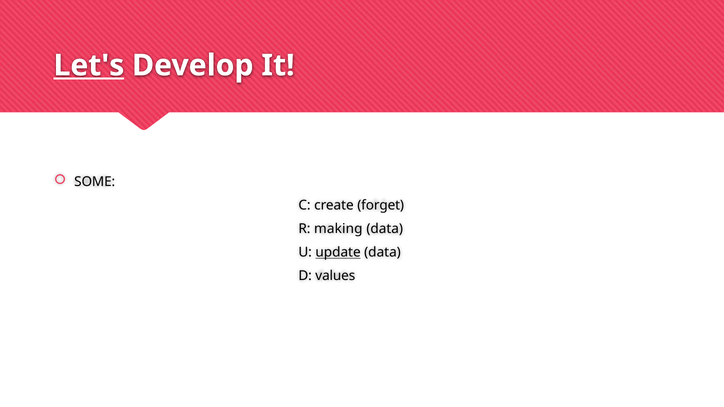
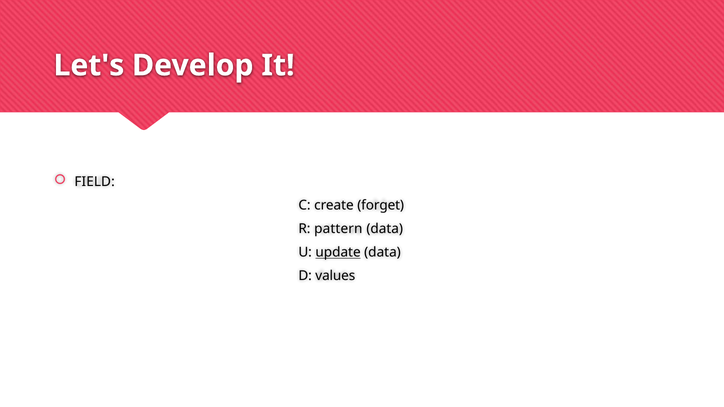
Let's underline: present -> none
SOME: SOME -> FIELD
making: making -> pattern
